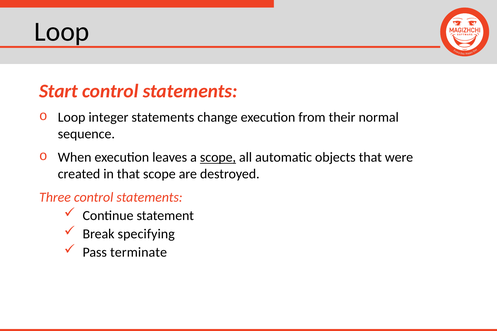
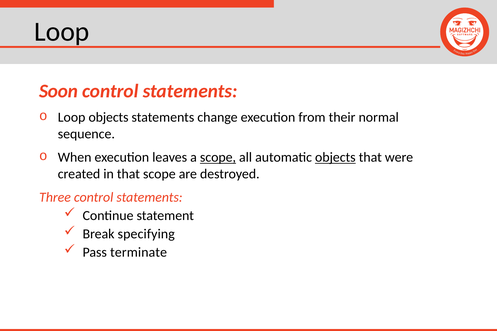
Start: Start -> Soon
Loop integer: integer -> objects
objects at (335, 158) underline: none -> present
